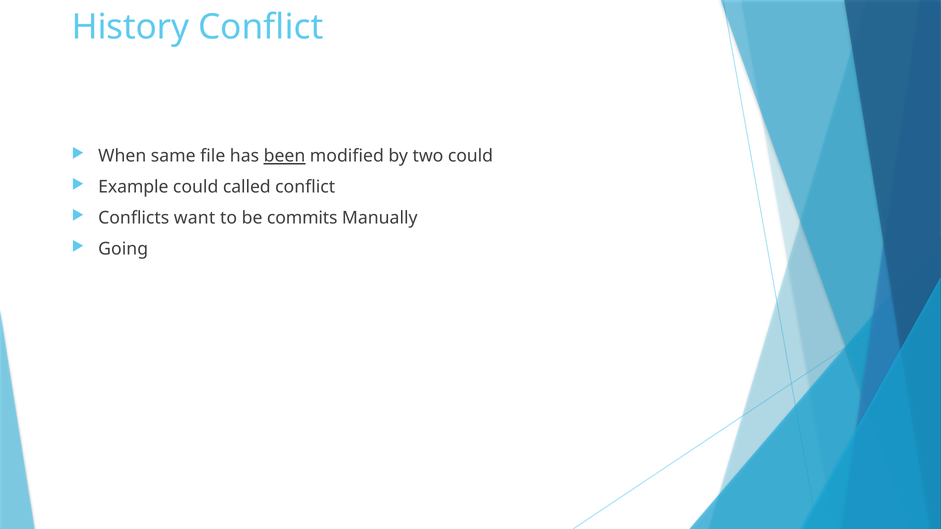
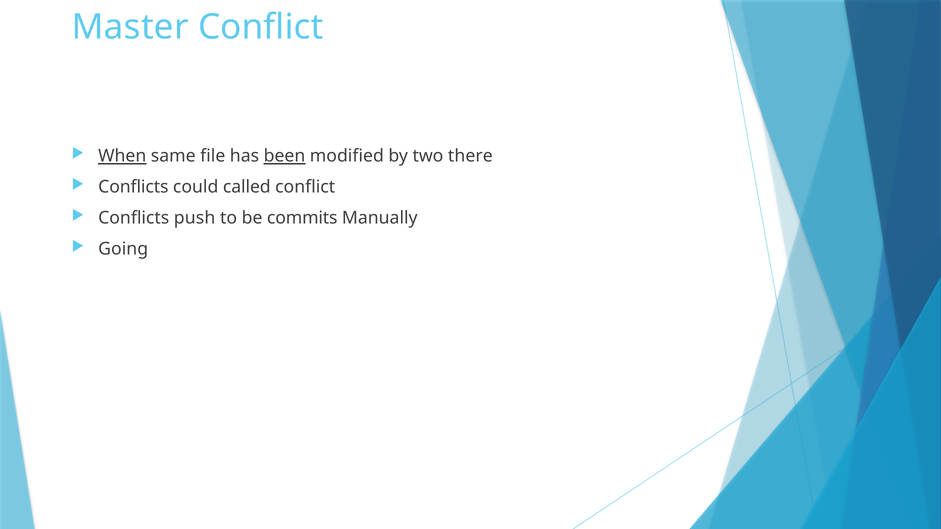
History: History -> Master
When underline: none -> present
two could: could -> there
Example at (133, 187): Example -> Conflicts
want: want -> push
